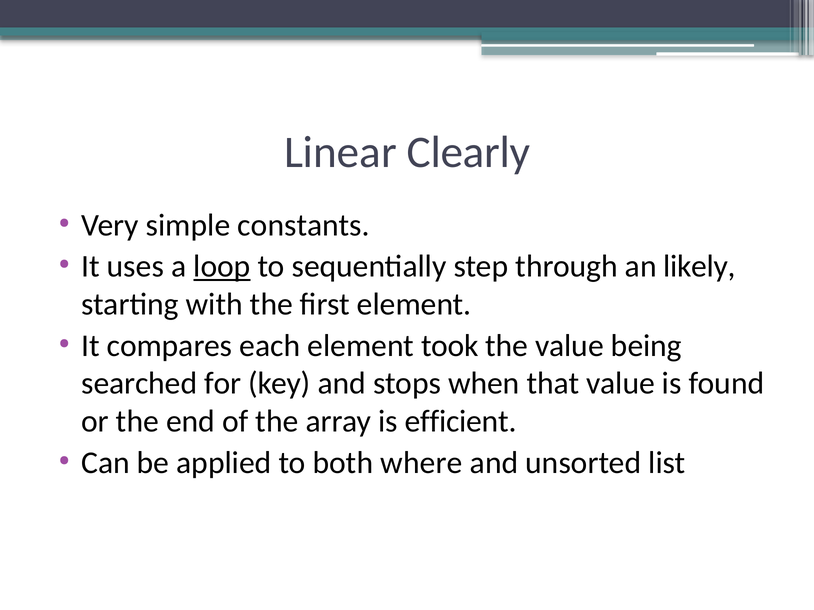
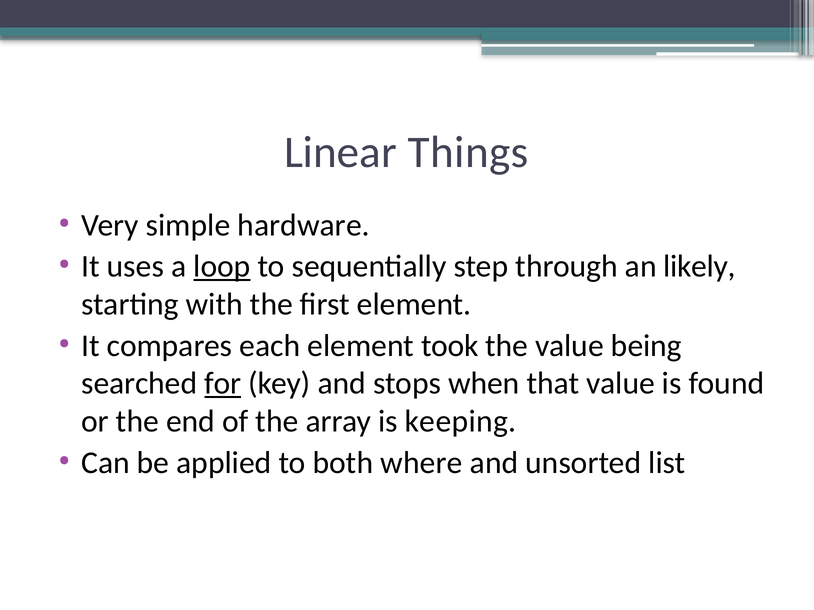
Clearly: Clearly -> Things
constants: constants -> hardware
for underline: none -> present
efficient: efficient -> keeping
